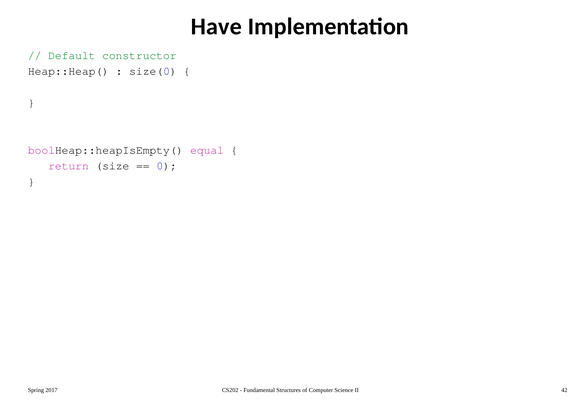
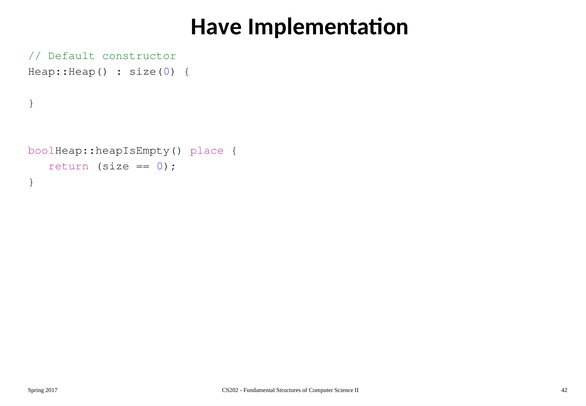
equal: equal -> place
